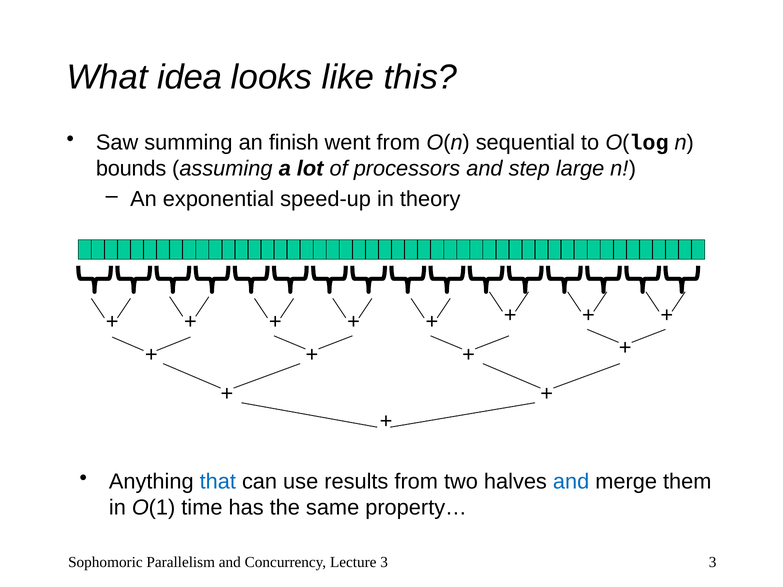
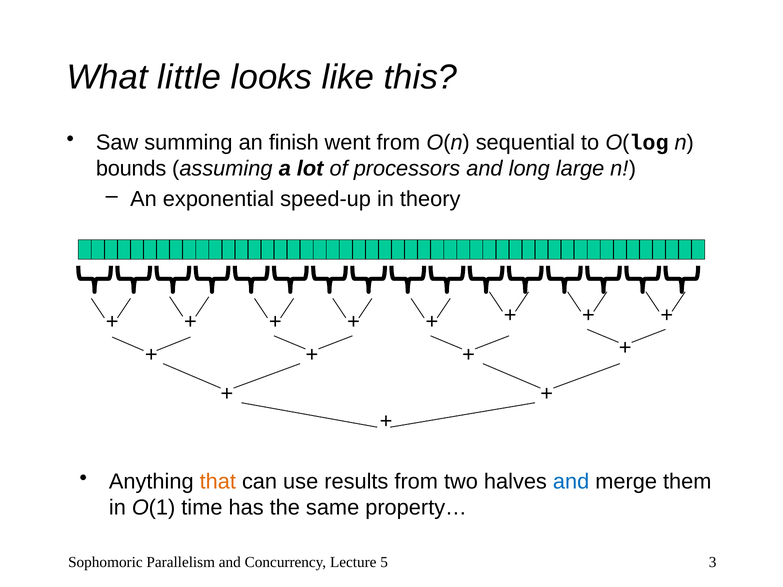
idea: idea -> little
step: step -> long
that colour: blue -> orange
Lecture 3: 3 -> 5
